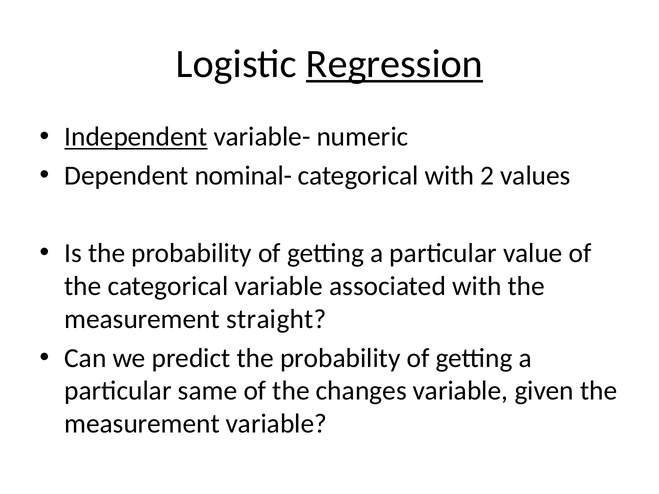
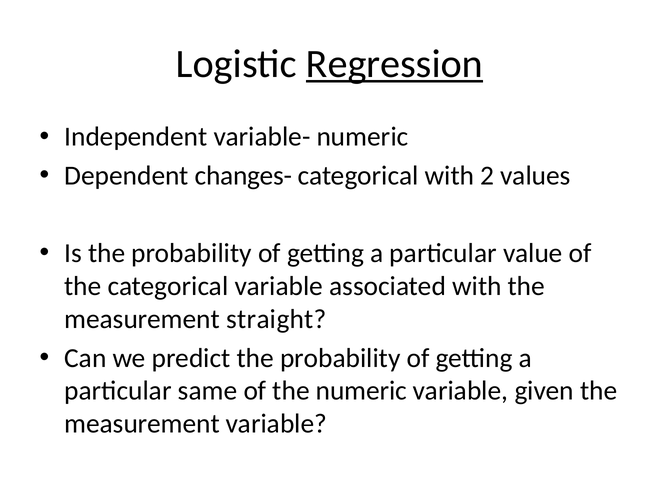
Independent underline: present -> none
nominal-: nominal- -> changes-
the changes: changes -> numeric
